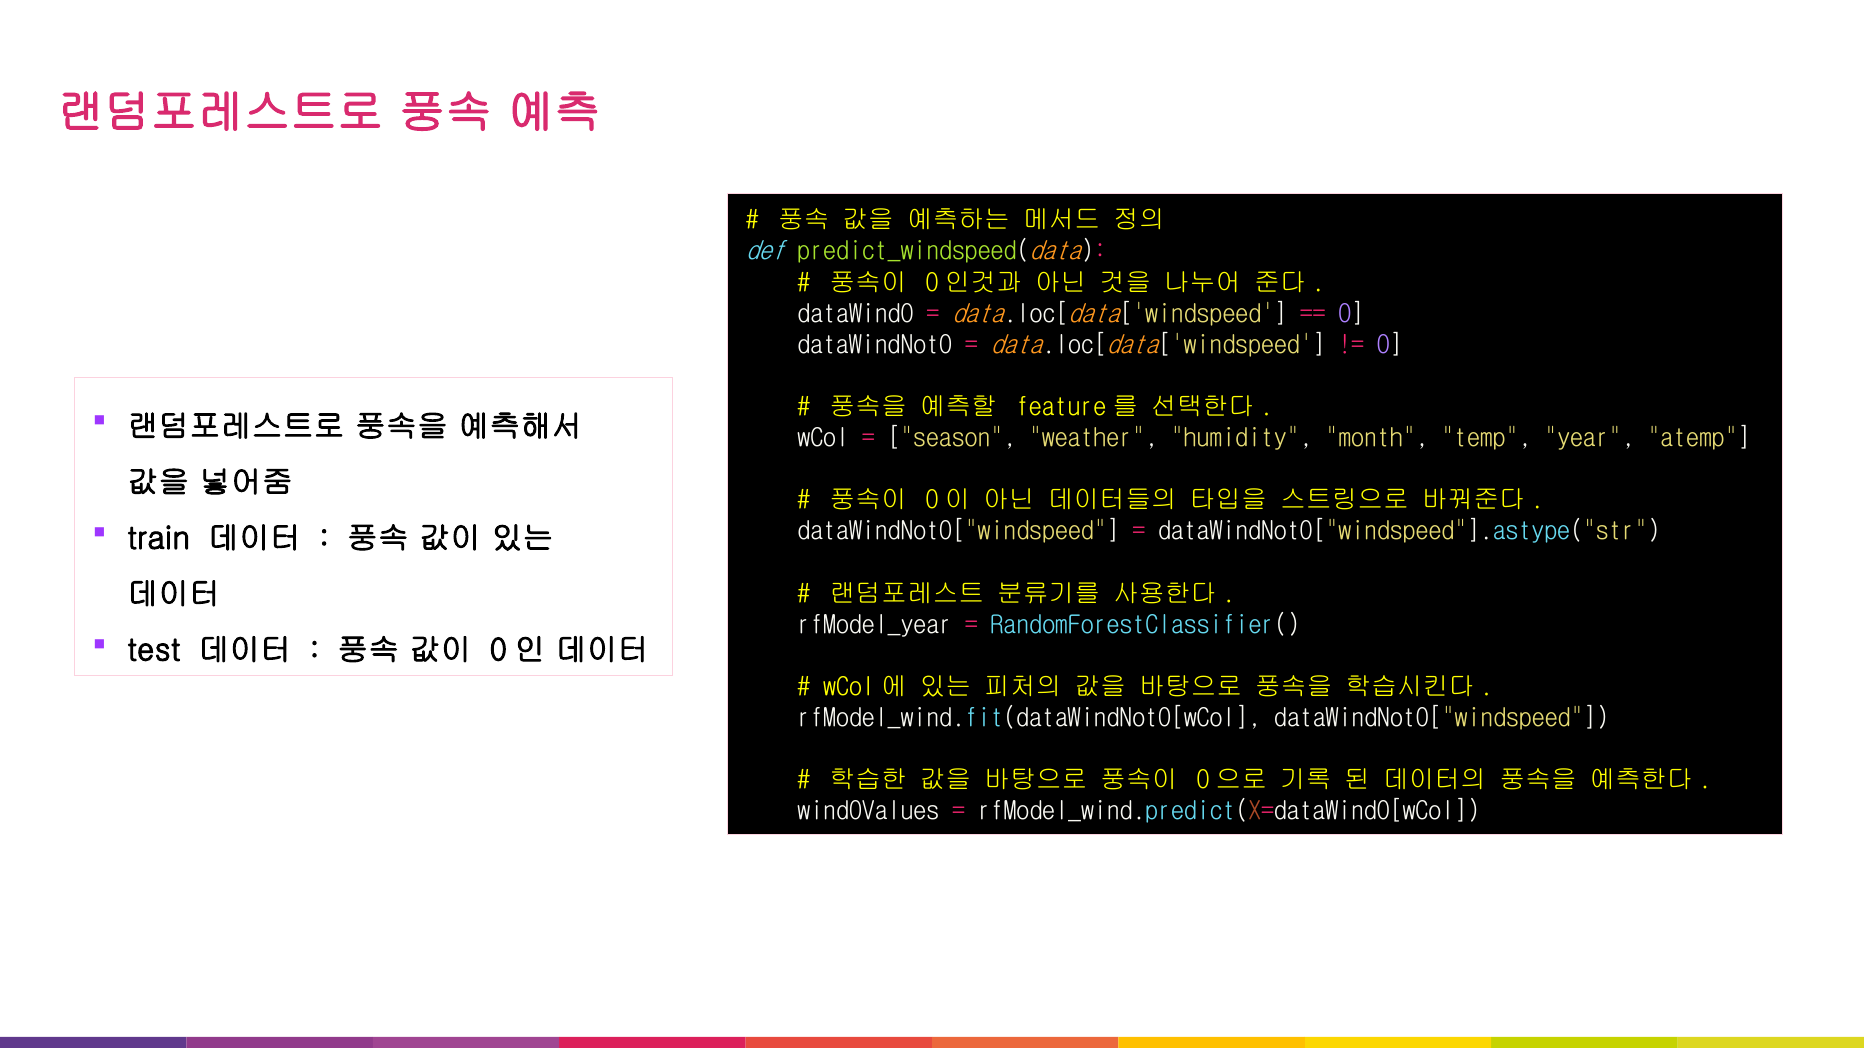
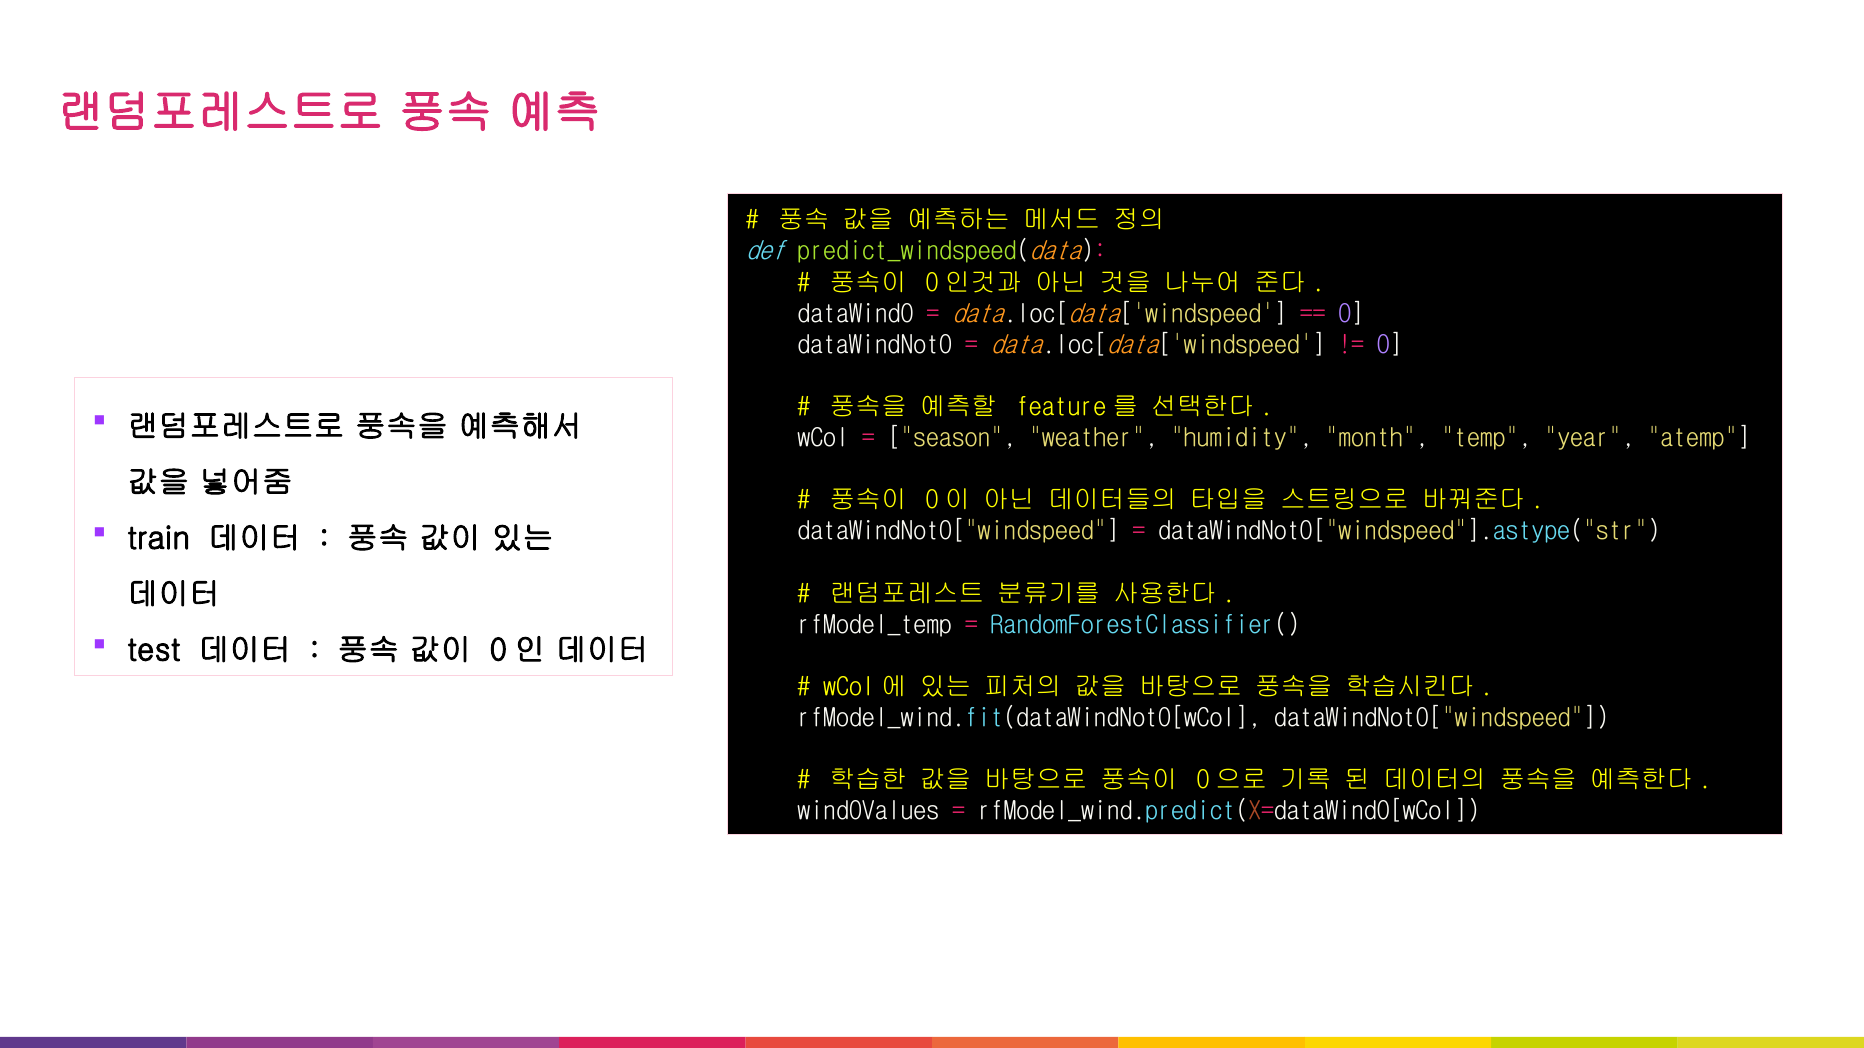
rfModel_year: rfModel_year -> rfModel_temp
